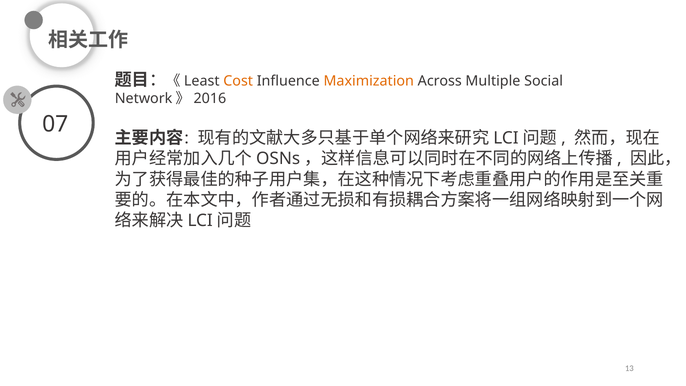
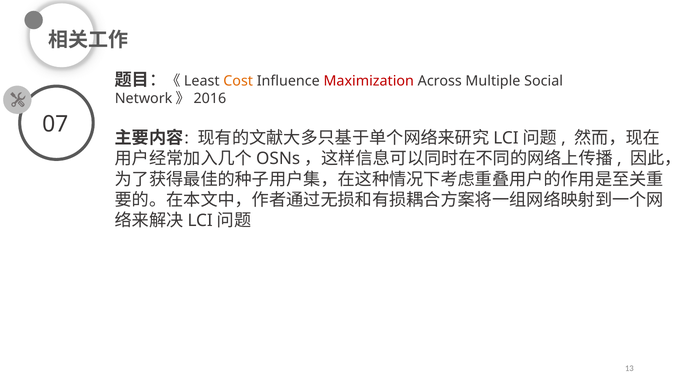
Maximization colour: orange -> red
